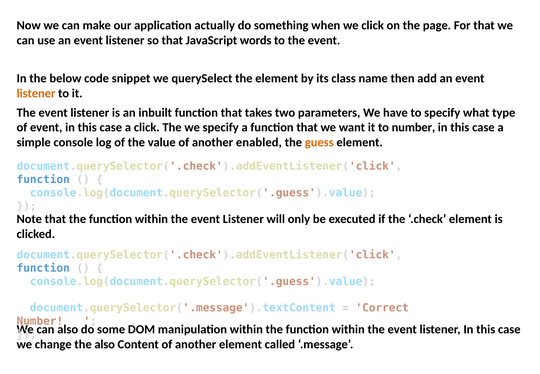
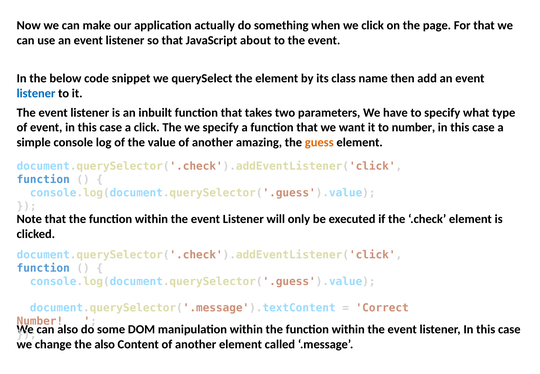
words: words -> about
listener at (36, 93) colour: orange -> blue
enabled: enabled -> amazing
